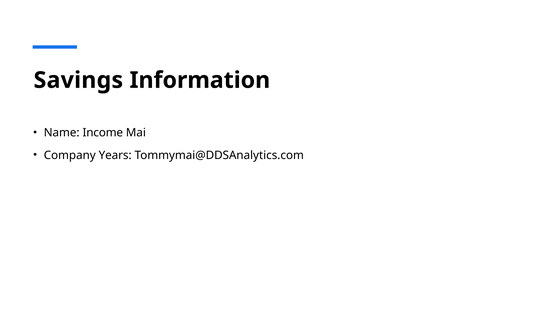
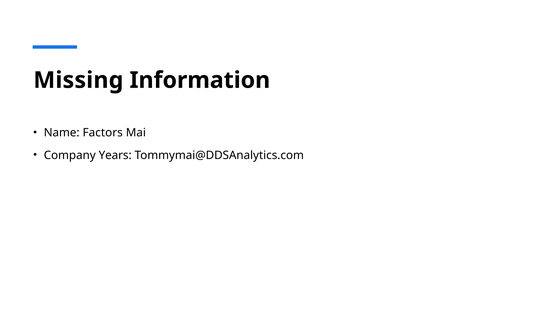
Savings: Savings -> Missing
Income: Income -> Factors
